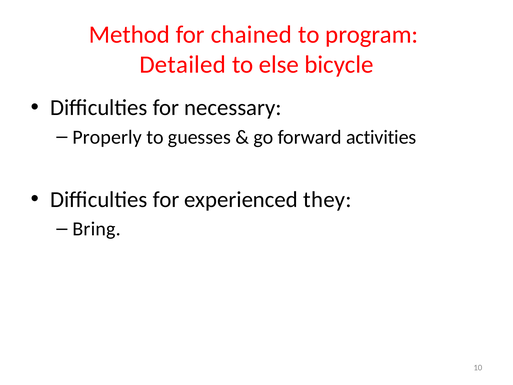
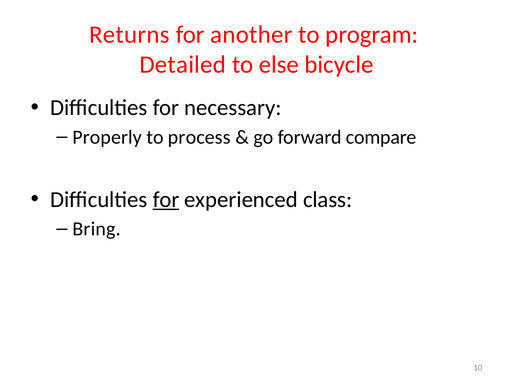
Method: Method -> Returns
chained: chained -> another
guesses: guesses -> process
activities: activities -> compare
for at (166, 199) underline: none -> present
they: they -> class
